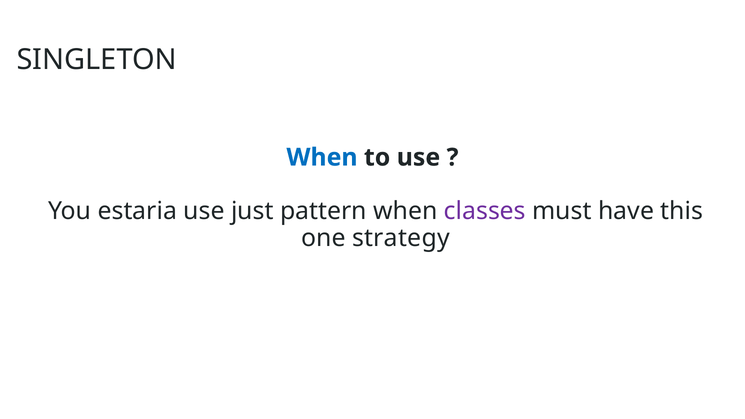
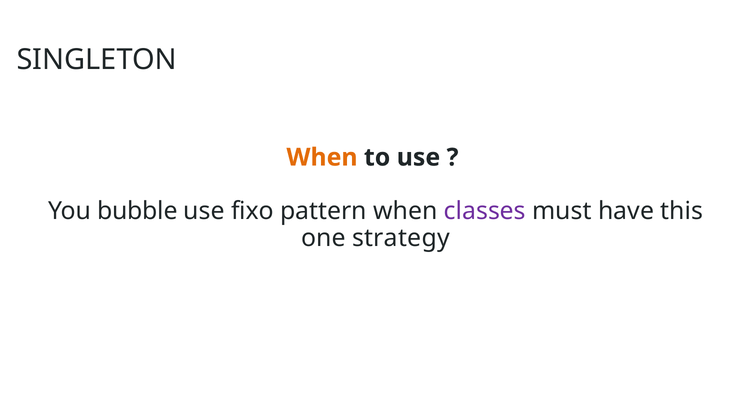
When at (322, 157) colour: blue -> orange
estaria: estaria -> bubble
just: just -> fixo
